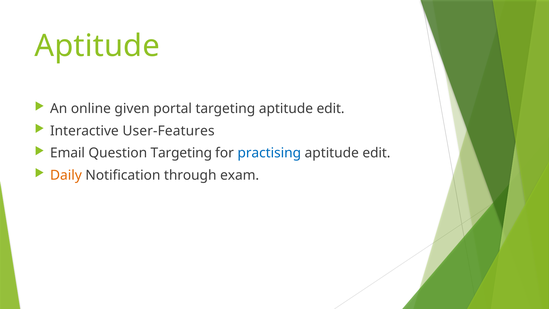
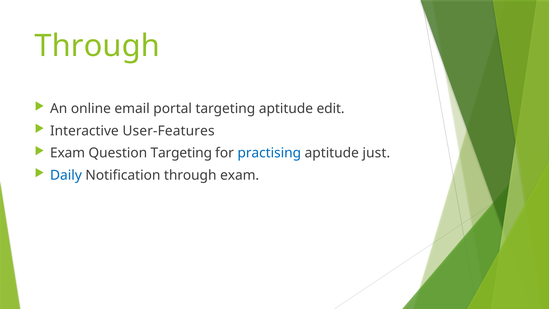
Aptitude at (97, 46): Aptitude -> Through
given: given -> email
Email at (68, 153): Email -> Exam
edit at (376, 153): edit -> just
Daily colour: orange -> blue
